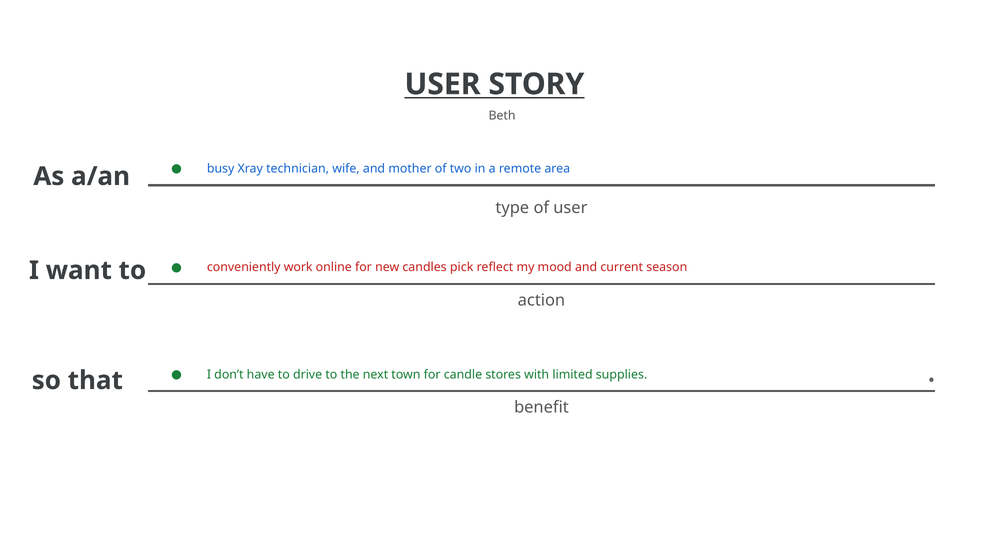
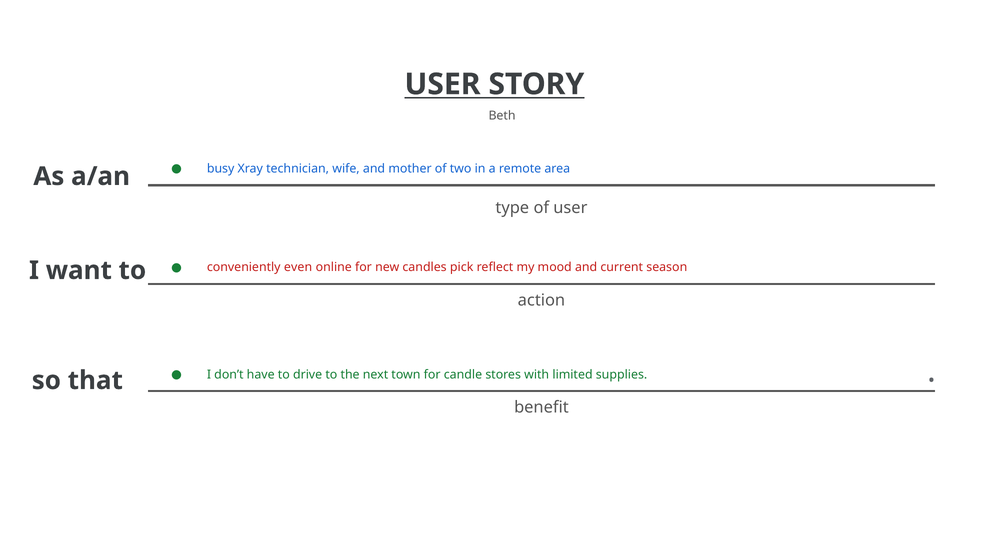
work: work -> even
